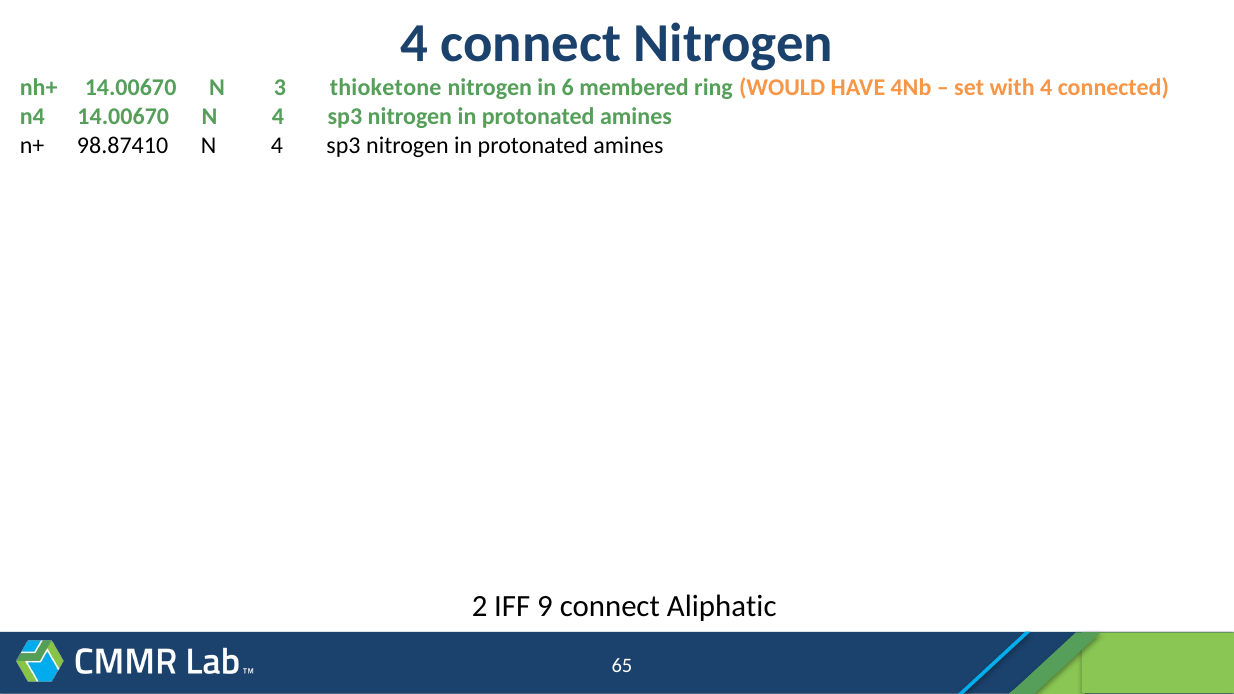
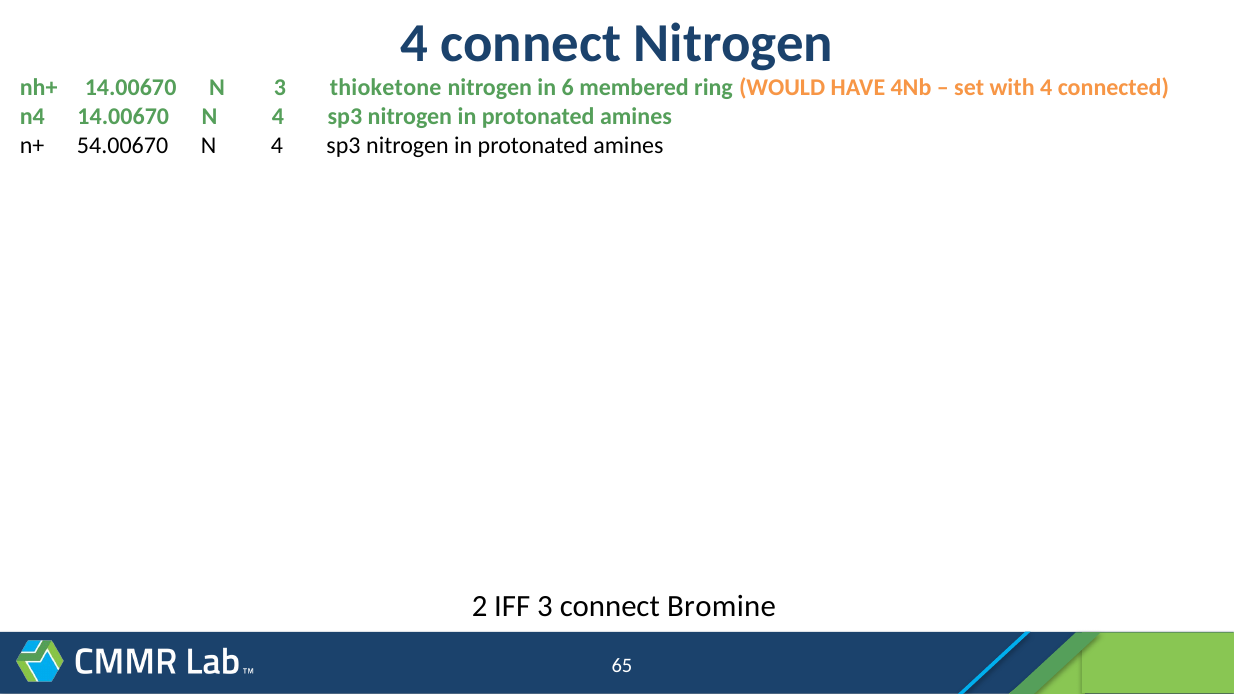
98.87410: 98.87410 -> 54.00670
IFF 9: 9 -> 3
Aliphatic: Aliphatic -> Bromine
